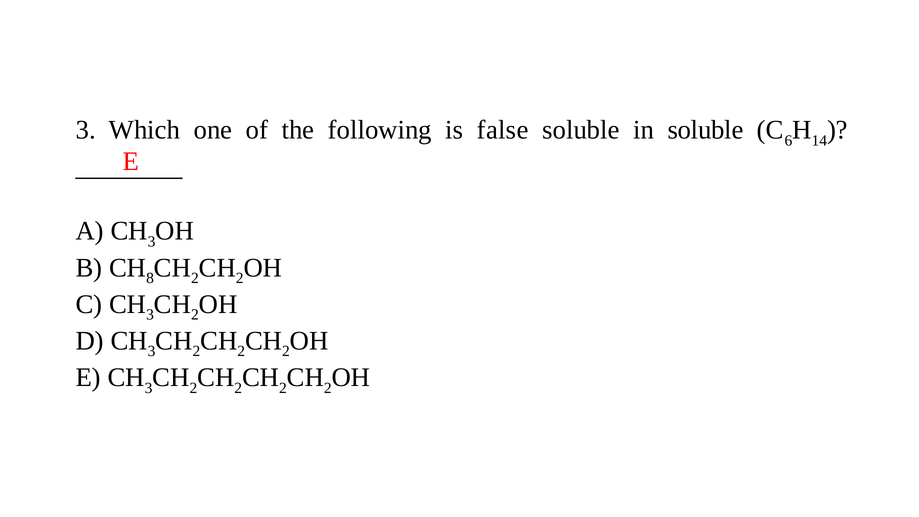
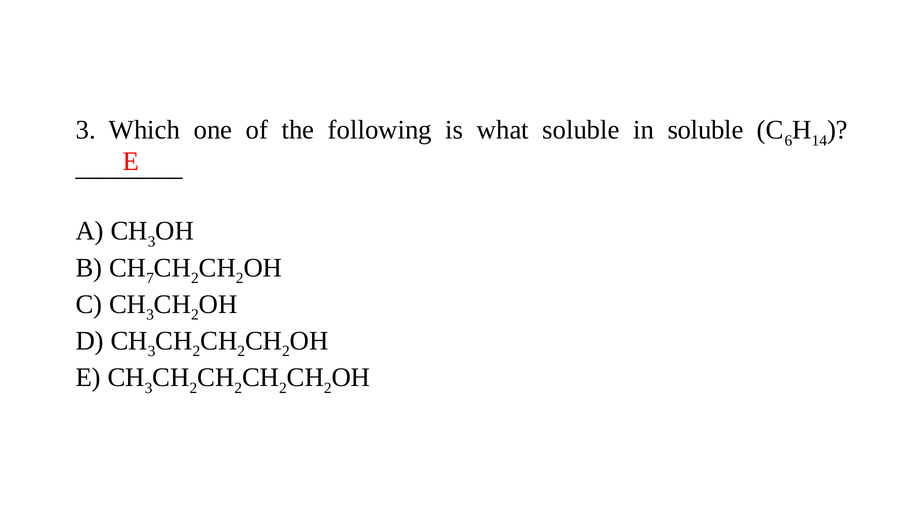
false: false -> what
8: 8 -> 7
